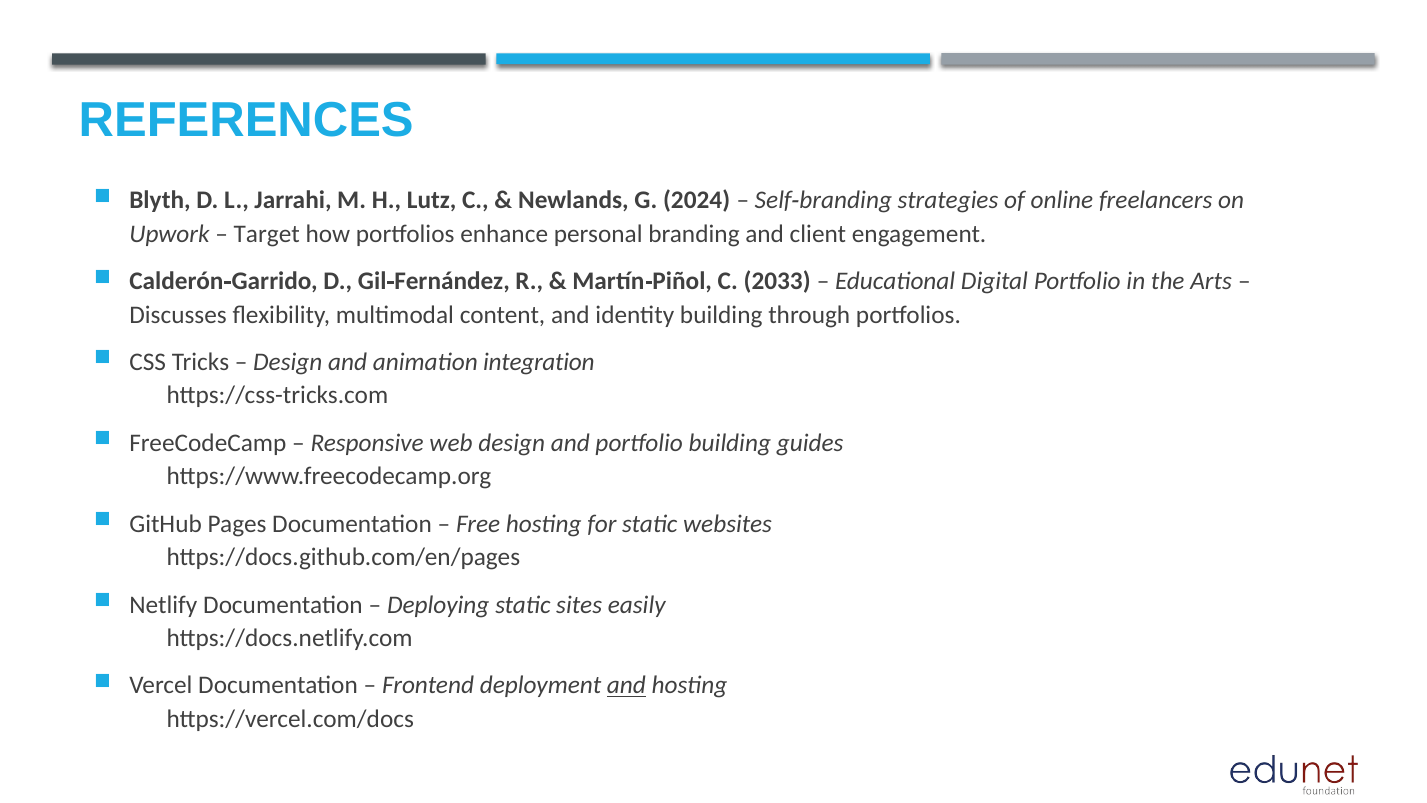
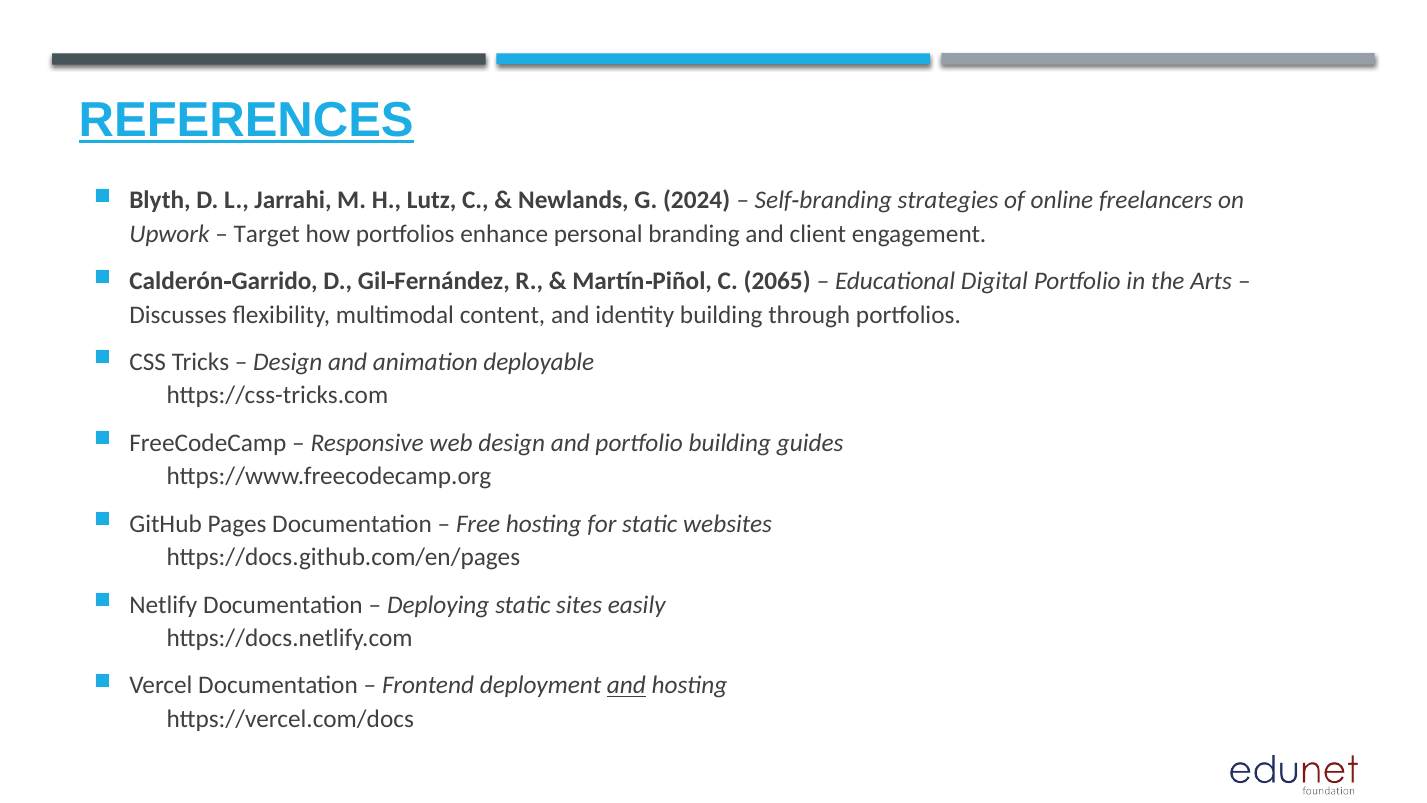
REFERENCES underline: none -> present
2033: 2033 -> 2065
integration: integration -> deployable
